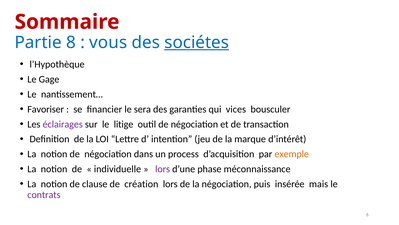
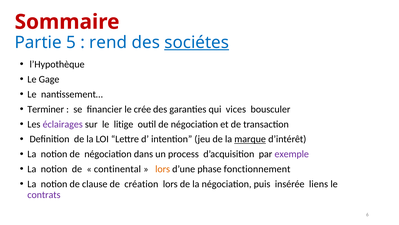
8: 8 -> 5
vous: vous -> rend
Favoriser: Favoriser -> Terminer
sera: sera -> crée
marque underline: none -> present
exemple colour: orange -> purple
individuelle: individuelle -> continental
lors at (163, 169) colour: purple -> orange
méconnaissance: méconnaissance -> fonctionnement
mais: mais -> liens
